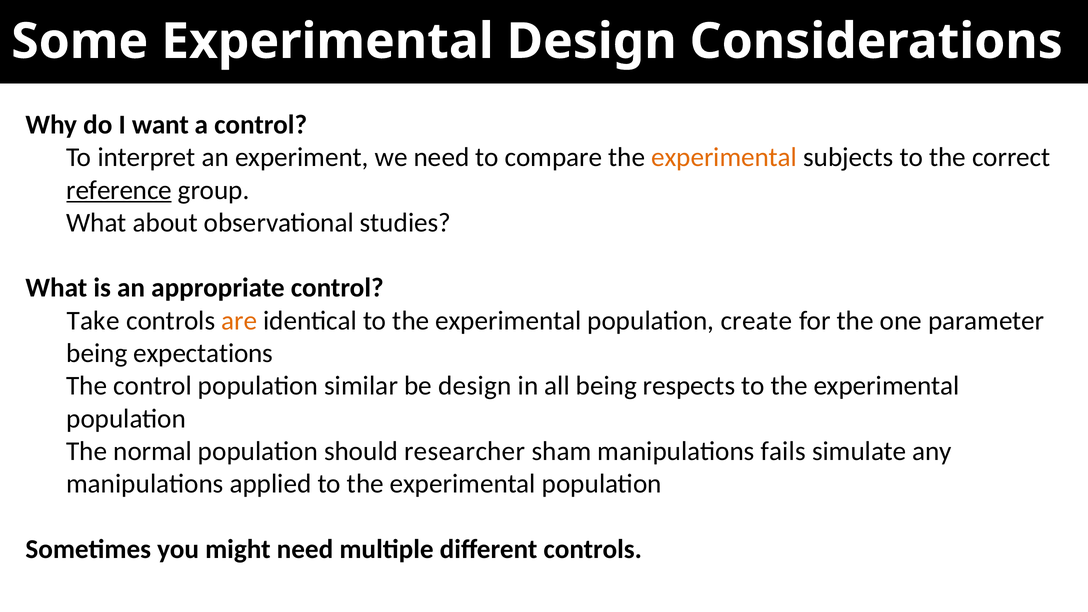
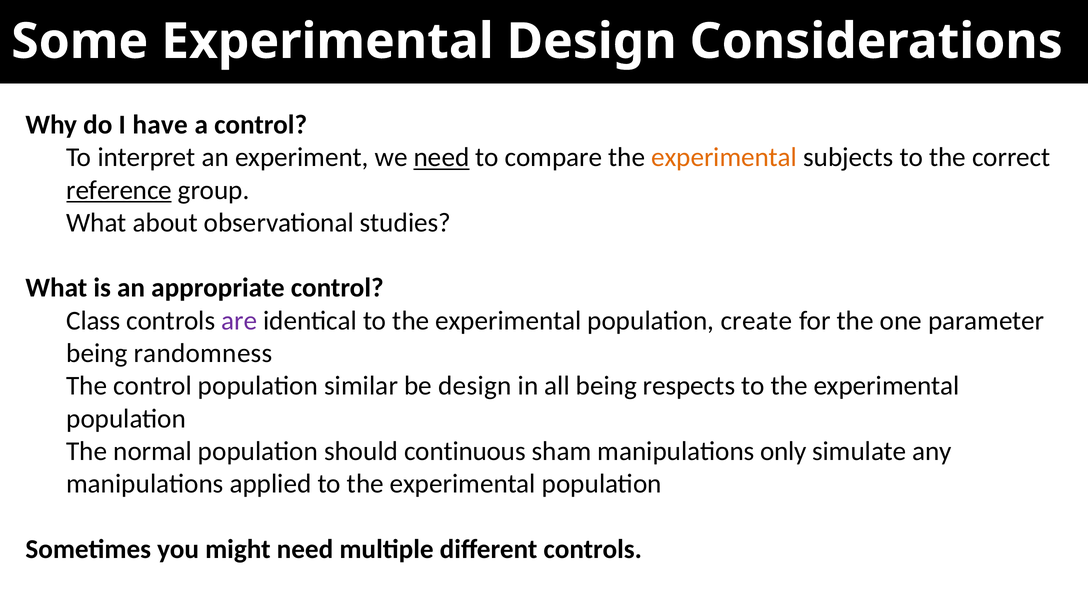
want: want -> have
need at (442, 157) underline: none -> present
Take: Take -> Class
are colour: orange -> purple
expectations: expectations -> randomness
researcher: researcher -> continuous
fails: fails -> only
